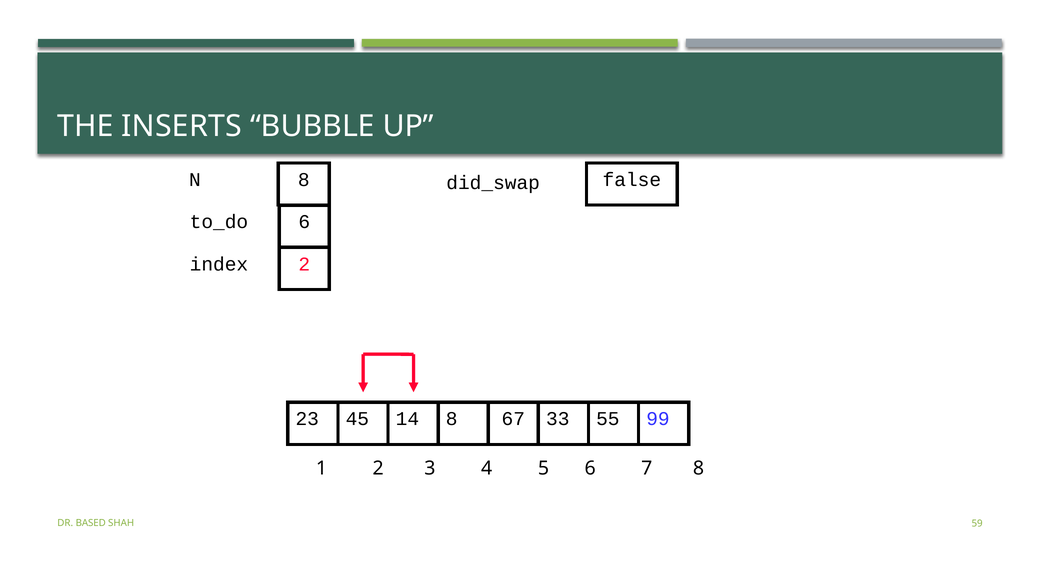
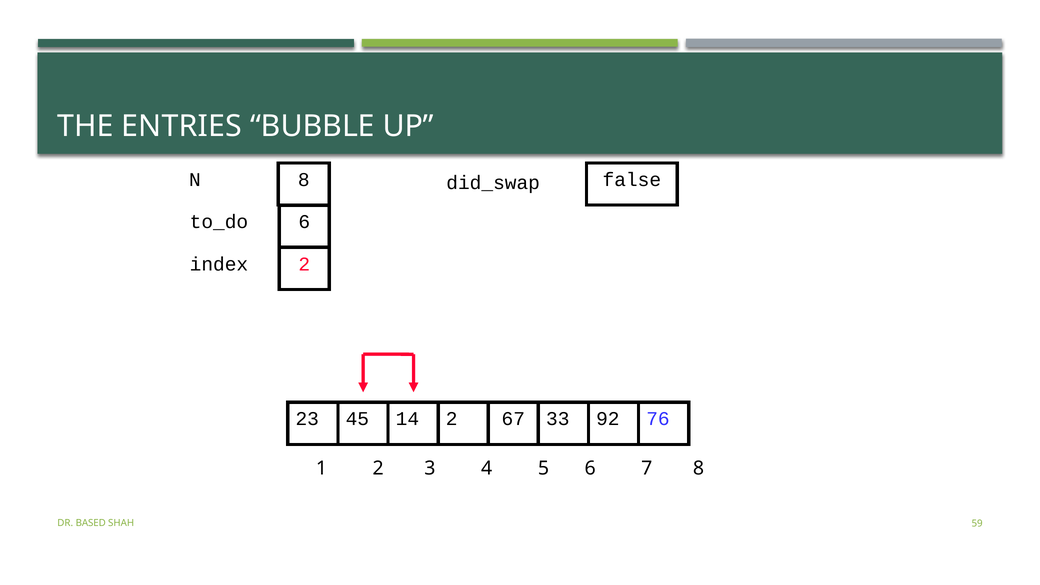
INSERTS: INSERTS -> ENTRIES
45 8: 8 -> 2
55: 55 -> 92
99: 99 -> 76
